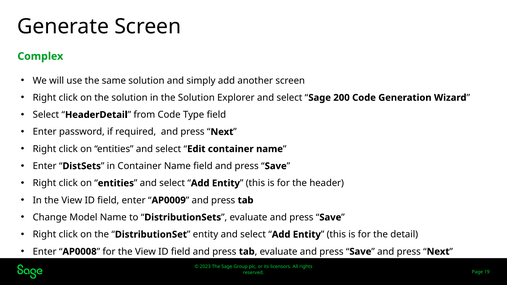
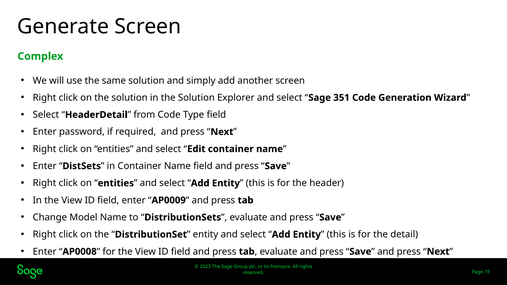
200: 200 -> 351
